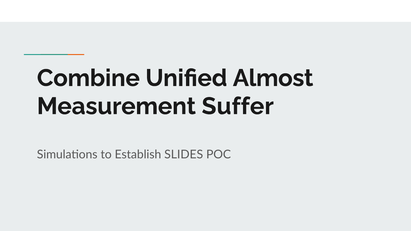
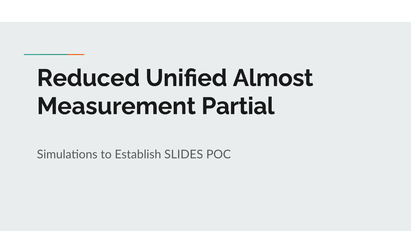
Combine: Combine -> Reduced
Suffer: Suffer -> Partial
